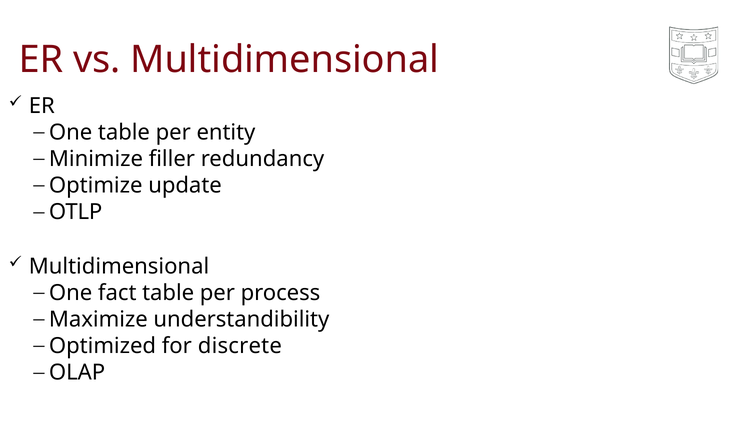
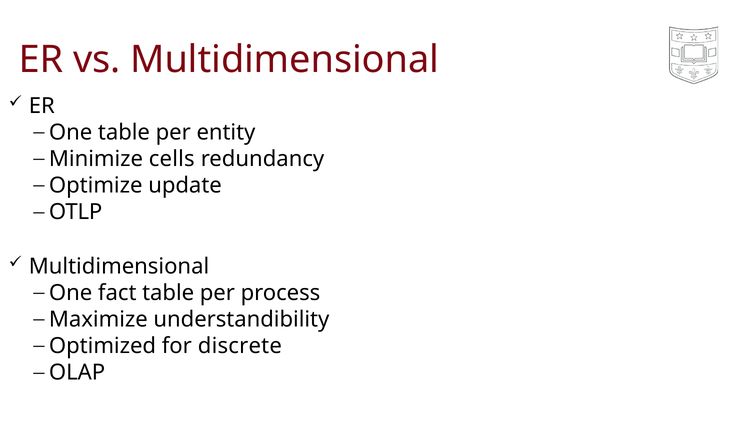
filler: filler -> cells
